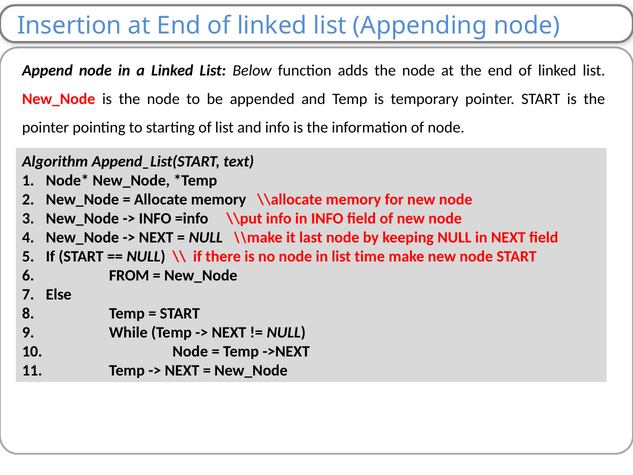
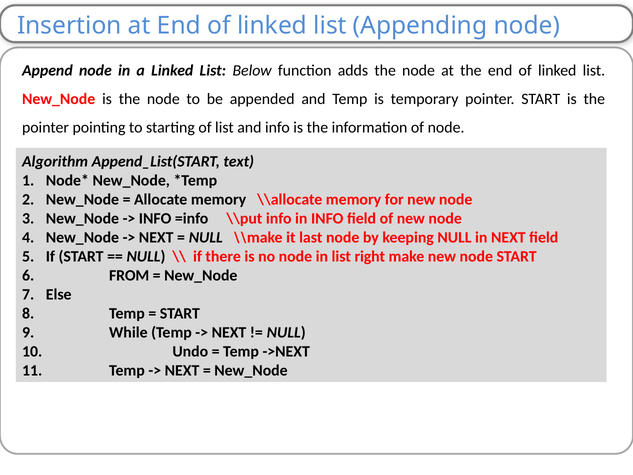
time: time -> right
Node at (190, 351): Node -> Undo
